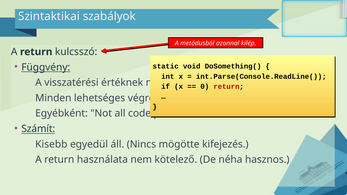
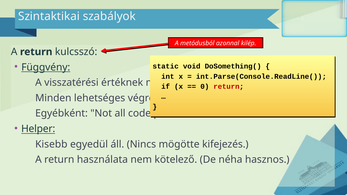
Számít: Számít -> Helper
